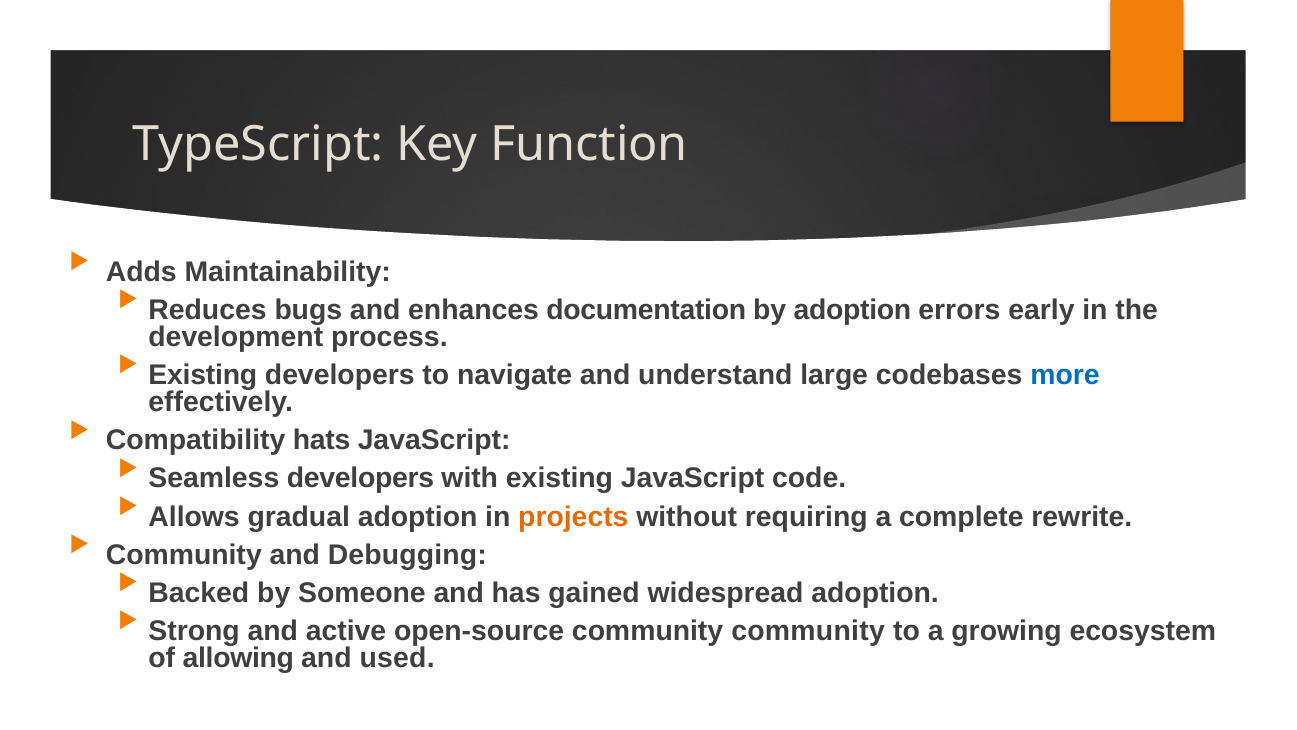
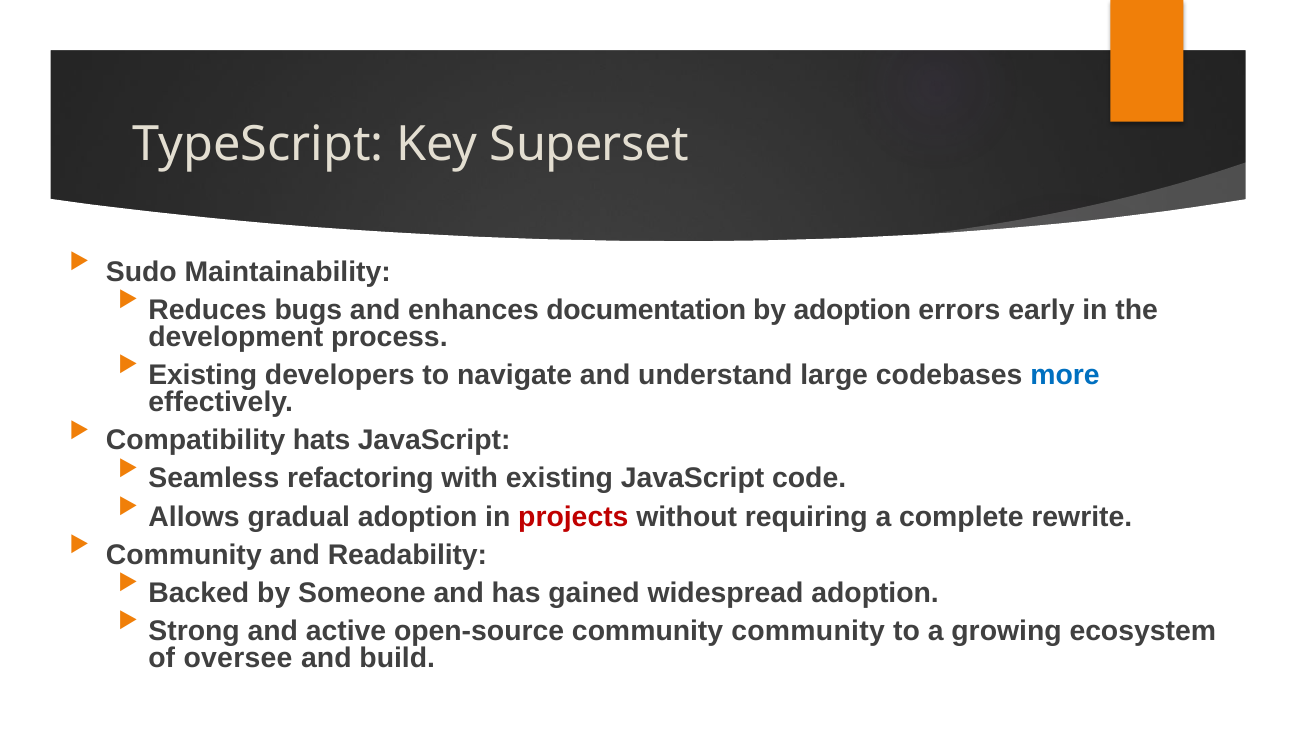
Function: Function -> Superset
Adds: Adds -> Sudo
Seamless developers: developers -> refactoring
projects colour: orange -> red
Debugging: Debugging -> Readability
allowing: allowing -> oversee
used: used -> build
